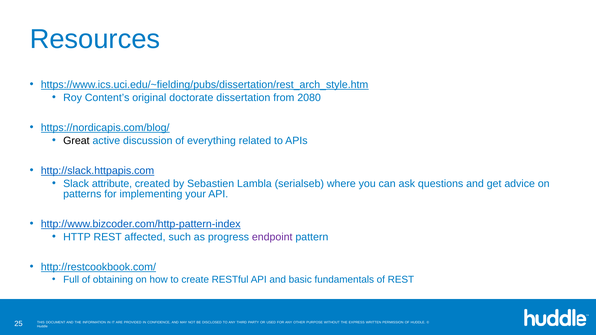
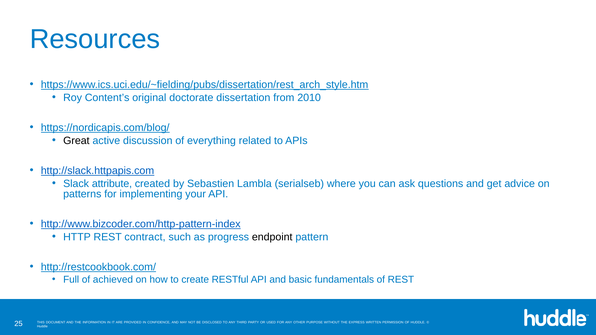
2080: 2080 -> 2010
affected: affected -> contract
endpoint colour: purple -> black
obtaining: obtaining -> achieved
